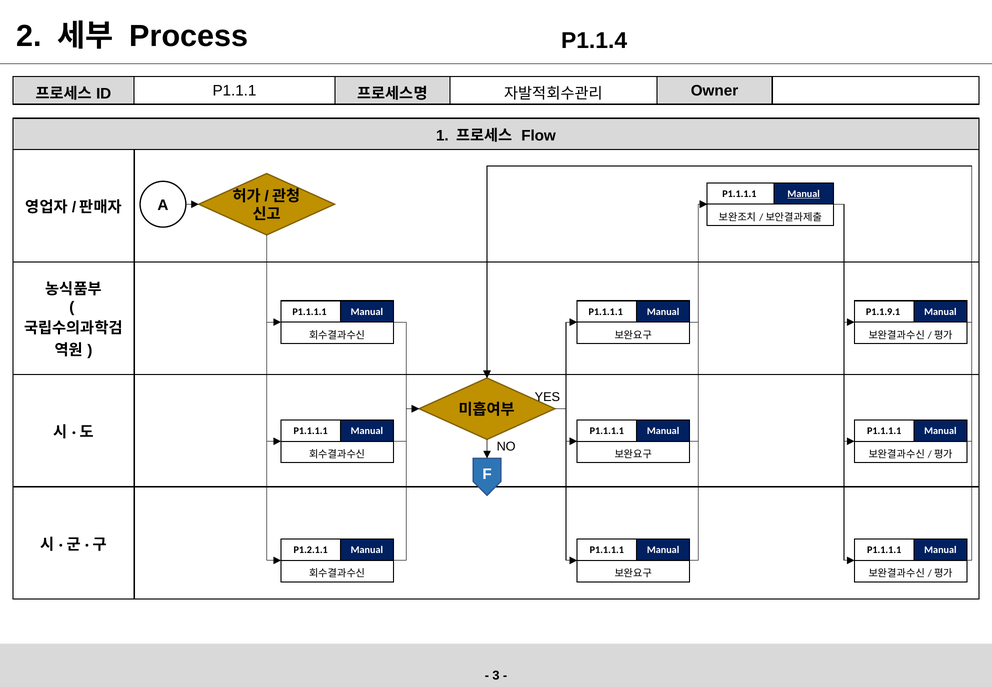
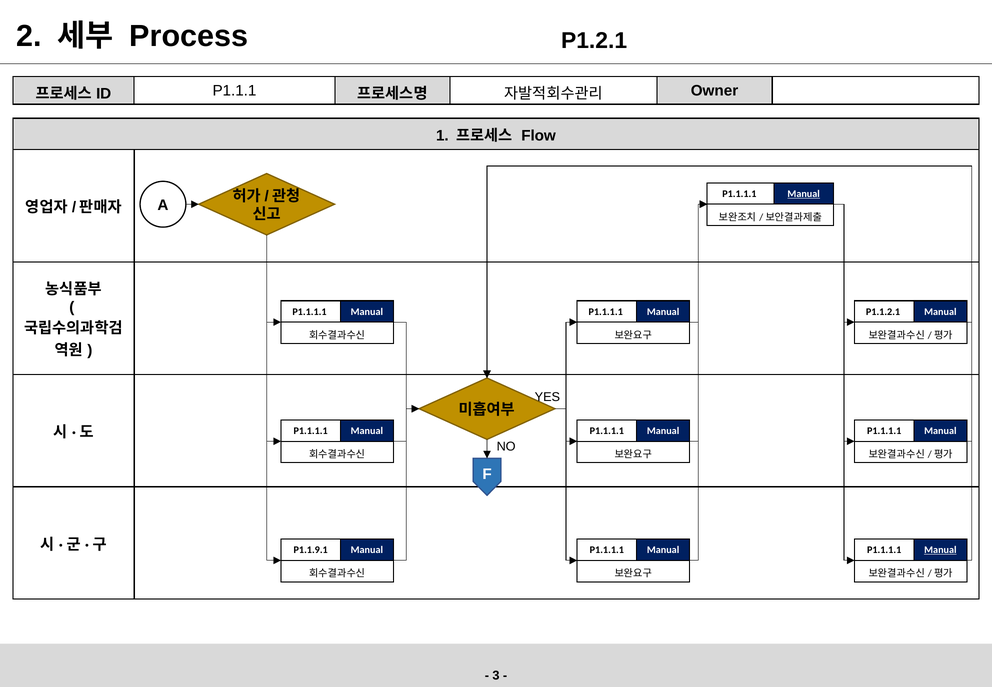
P1.1.4: P1.1.4 -> P1.2.1
P1.1.9.1: P1.1.9.1 -> P1.1.2.1
P1.2.1.1: P1.2.1.1 -> P1.1.9.1
Manual at (940, 550) underline: none -> present
